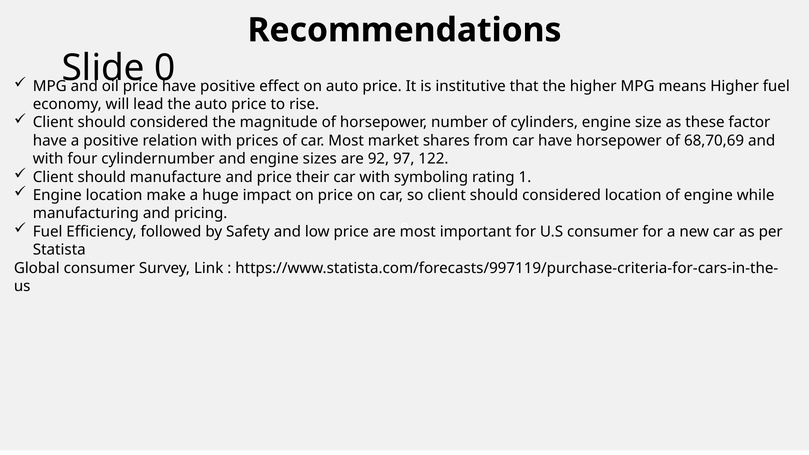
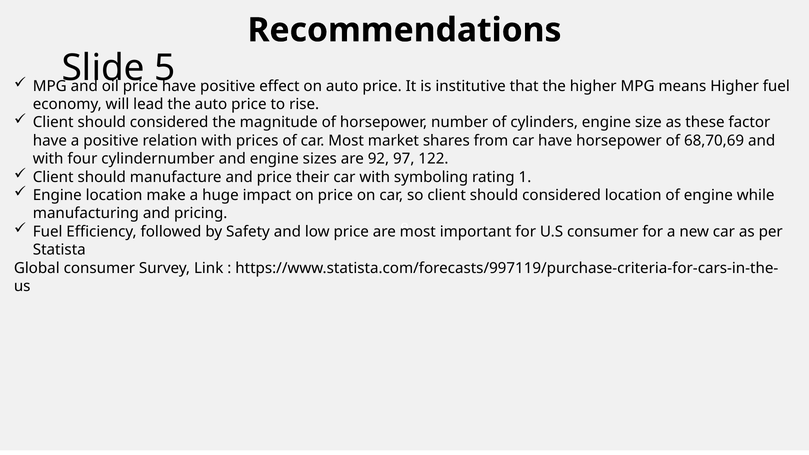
0: 0 -> 5
